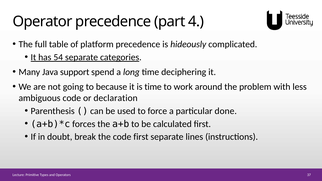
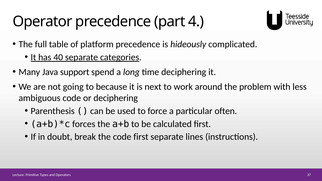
54: 54 -> 40
is time: time -> next
or declaration: declaration -> deciphering
done: done -> often
